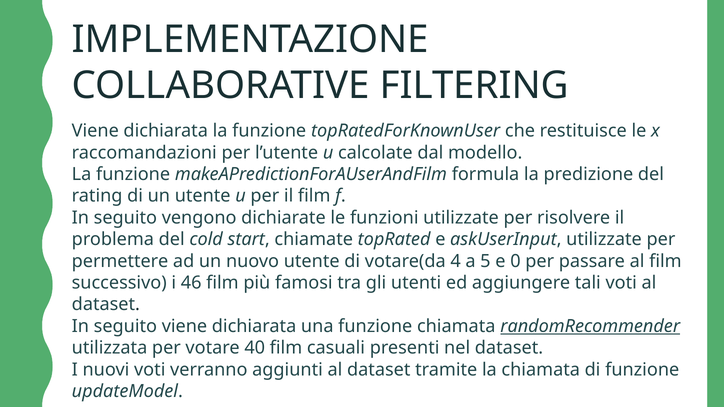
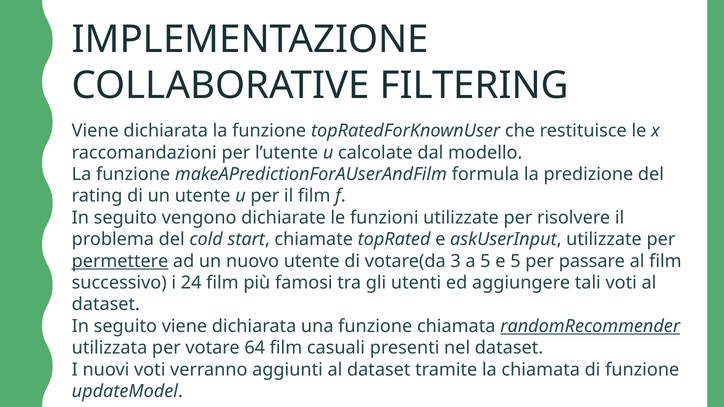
permettere underline: none -> present
4: 4 -> 3
e 0: 0 -> 5
46: 46 -> 24
40: 40 -> 64
